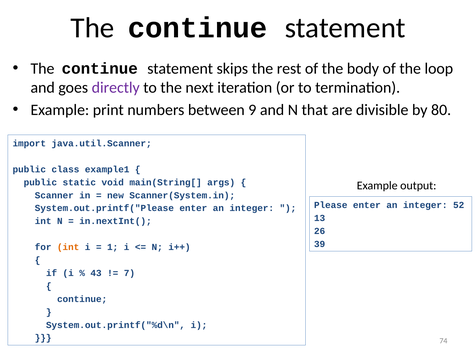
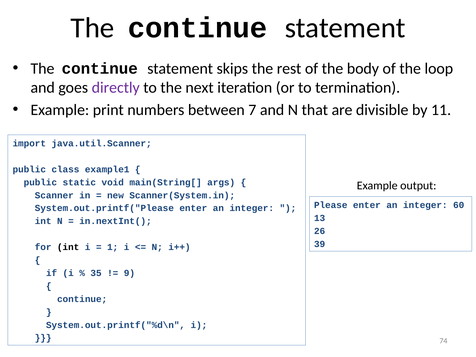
9: 9 -> 7
80: 80 -> 11
52: 52 -> 60
int at (68, 247) colour: orange -> black
43: 43 -> 35
7: 7 -> 9
